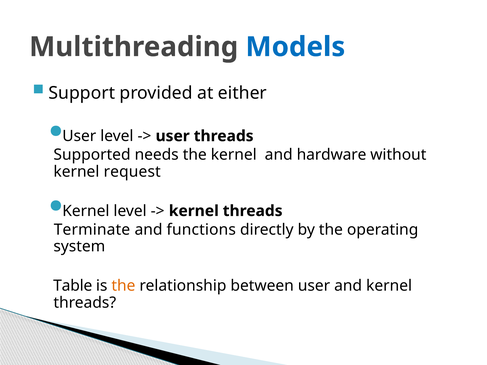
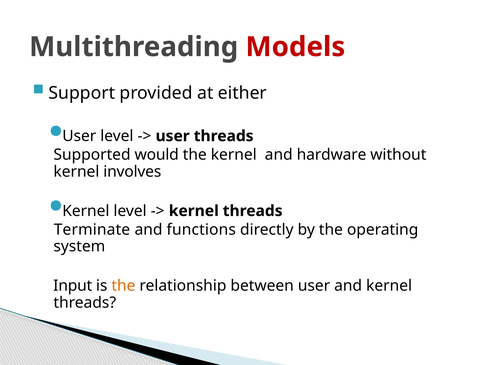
Models colour: blue -> red
needs: needs -> would
request: request -> involves
Table: Table -> Input
